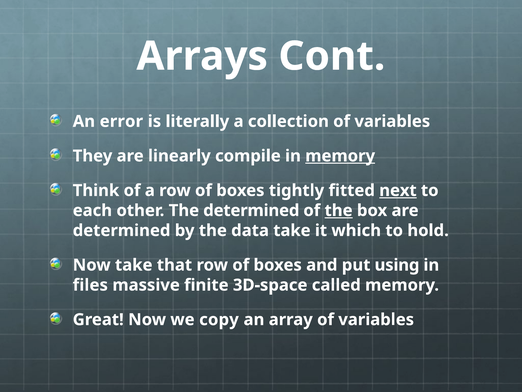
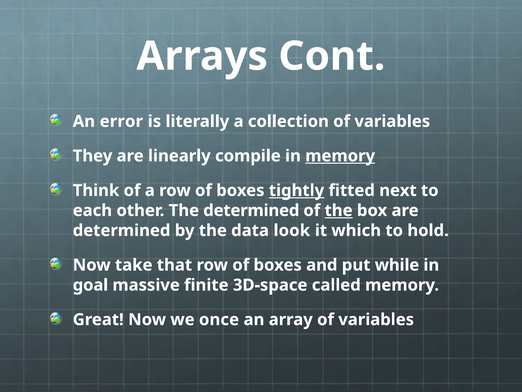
tightly underline: none -> present
next underline: present -> none
data take: take -> look
using: using -> while
files: files -> goal
copy: copy -> once
